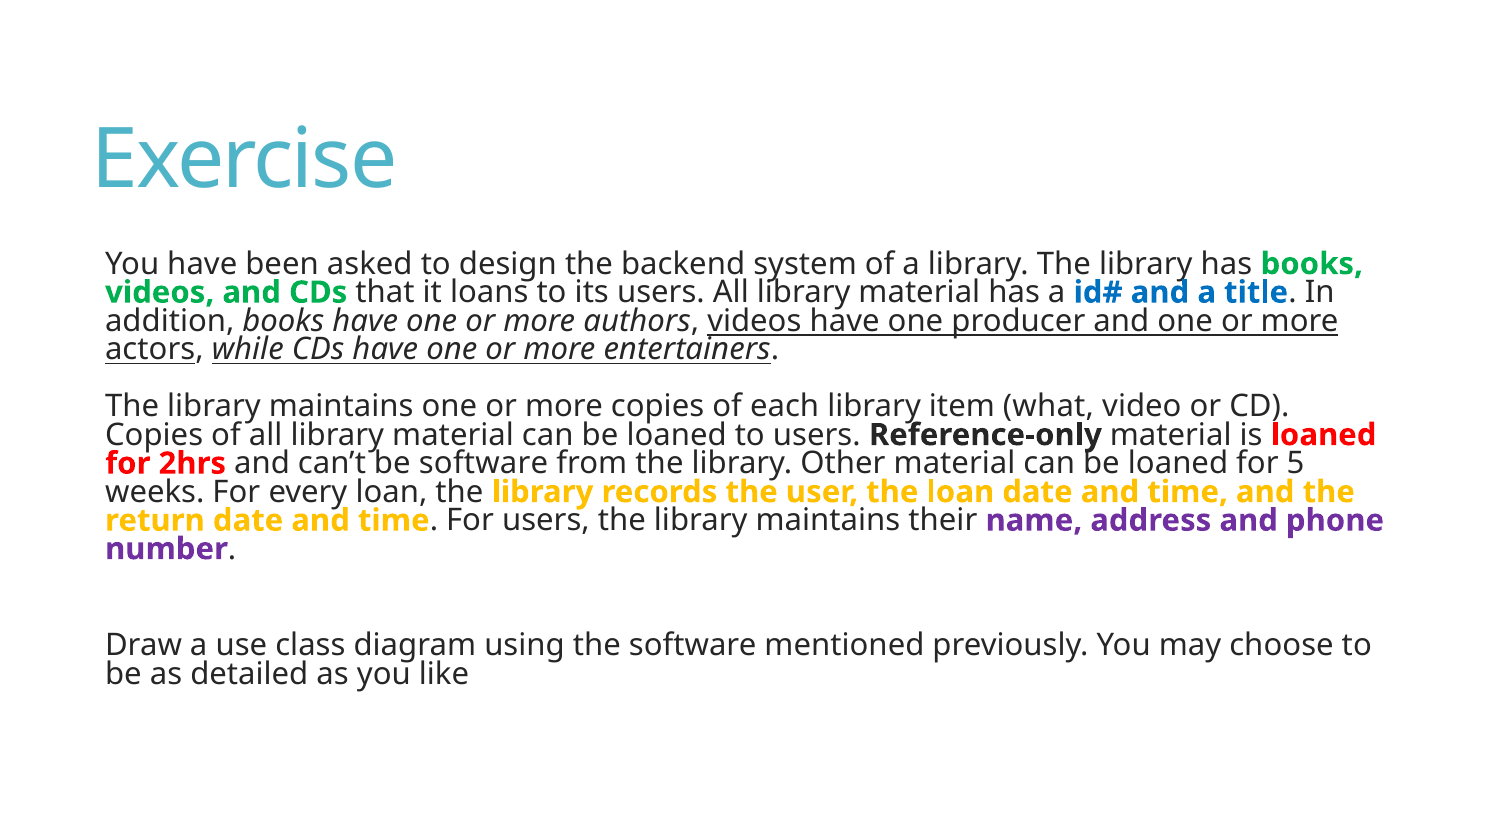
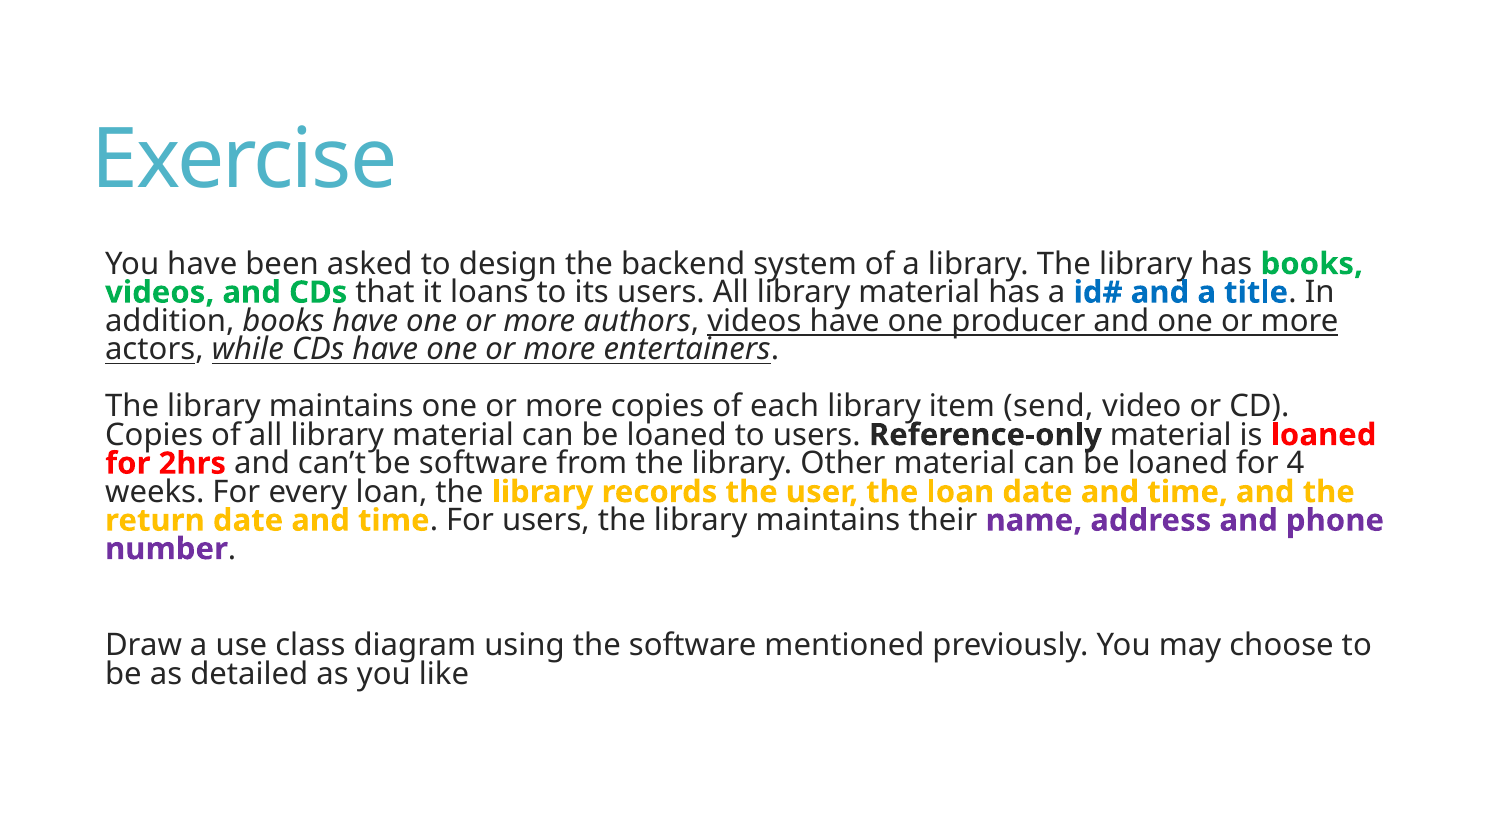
what: what -> send
5: 5 -> 4
